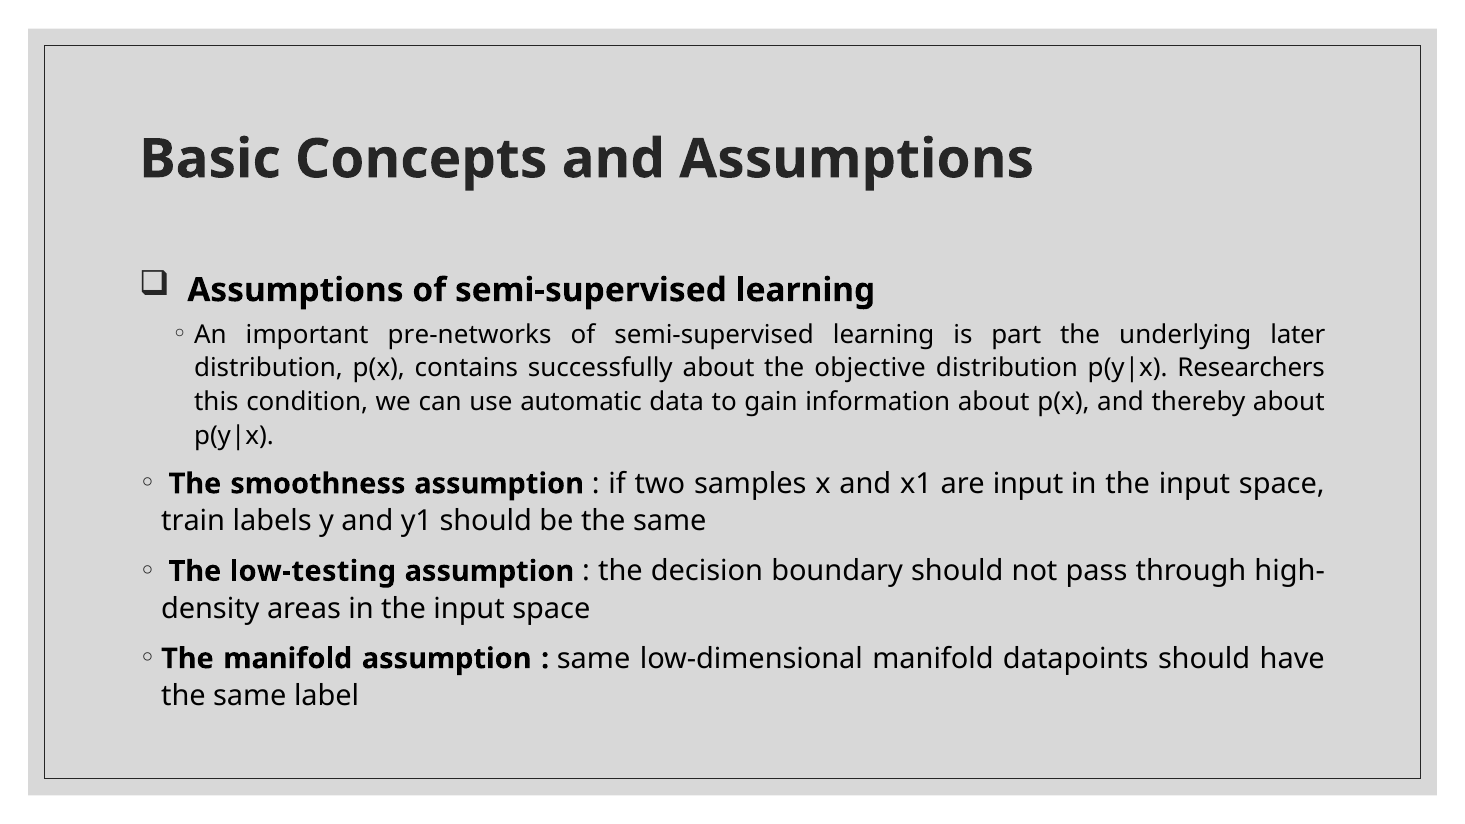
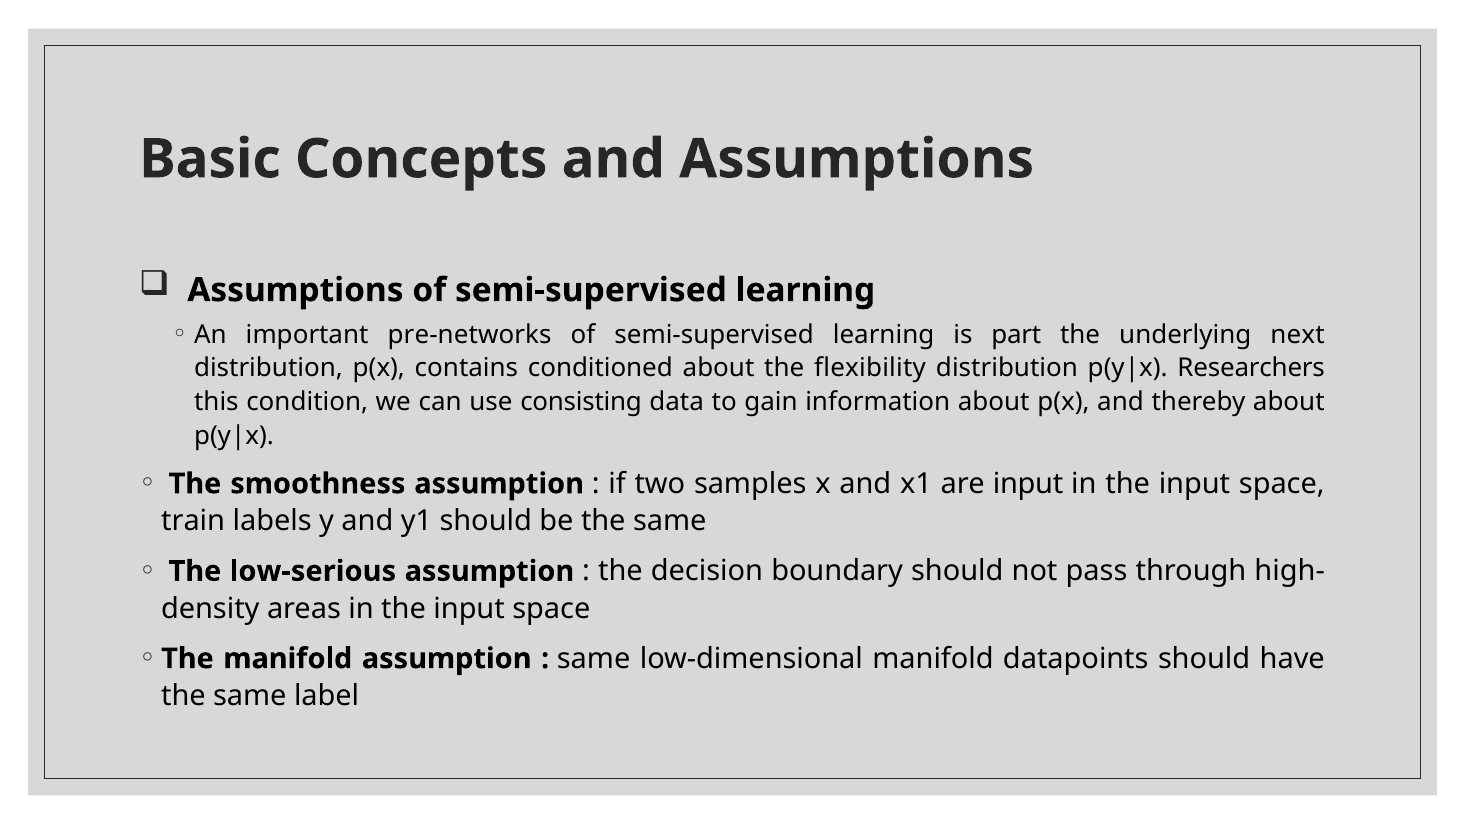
later: later -> next
successfully: successfully -> conditioned
objective: objective -> flexibility
automatic: automatic -> consisting
low-testing: low-testing -> low-serious
